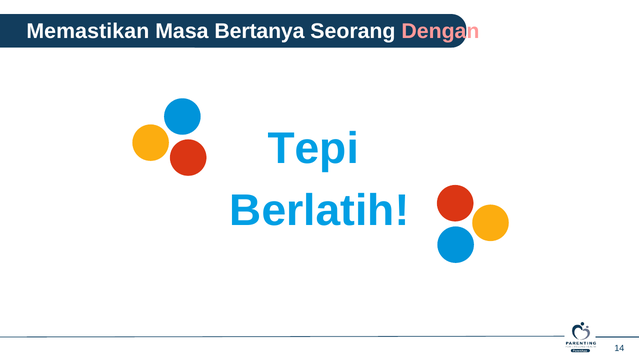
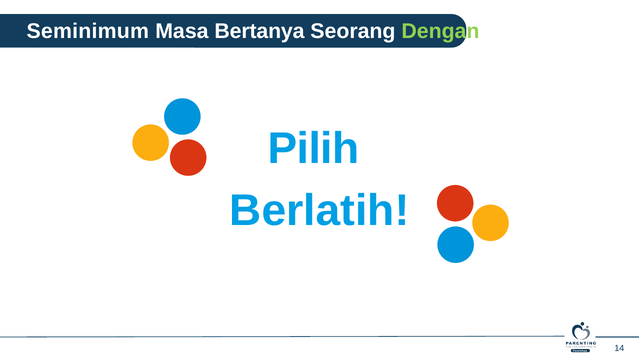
Memastikan: Memastikan -> Seminimum
Dengan colour: pink -> light green
Tepi: Tepi -> Pilih
